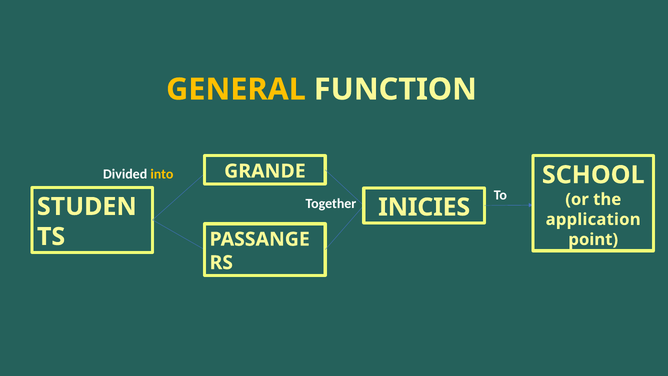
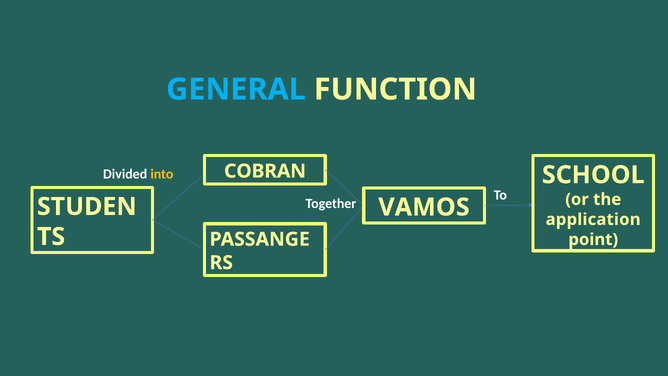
GENERAL colour: yellow -> light blue
GRANDE: GRANDE -> COBRAN
INICIES: INICIES -> VAMOS
